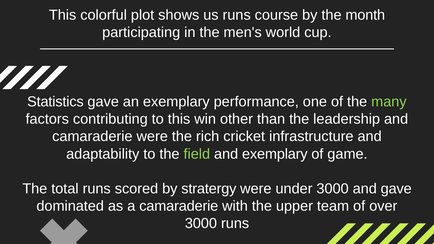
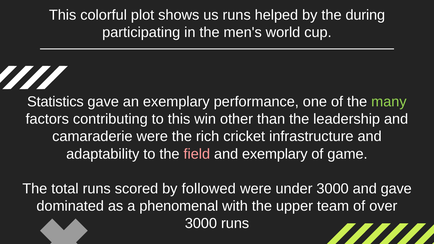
course: course -> helped
month: month -> during
field colour: light green -> pink
stratergy: stratergy -> followed
a camaraderie: camaraderie -> phenomenal
